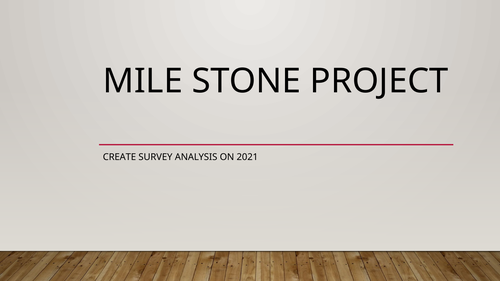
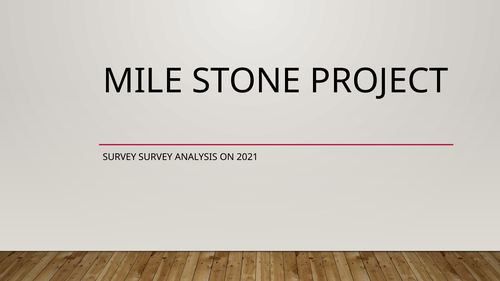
CREATE at (119, 157): CREATE -> SURVEY
